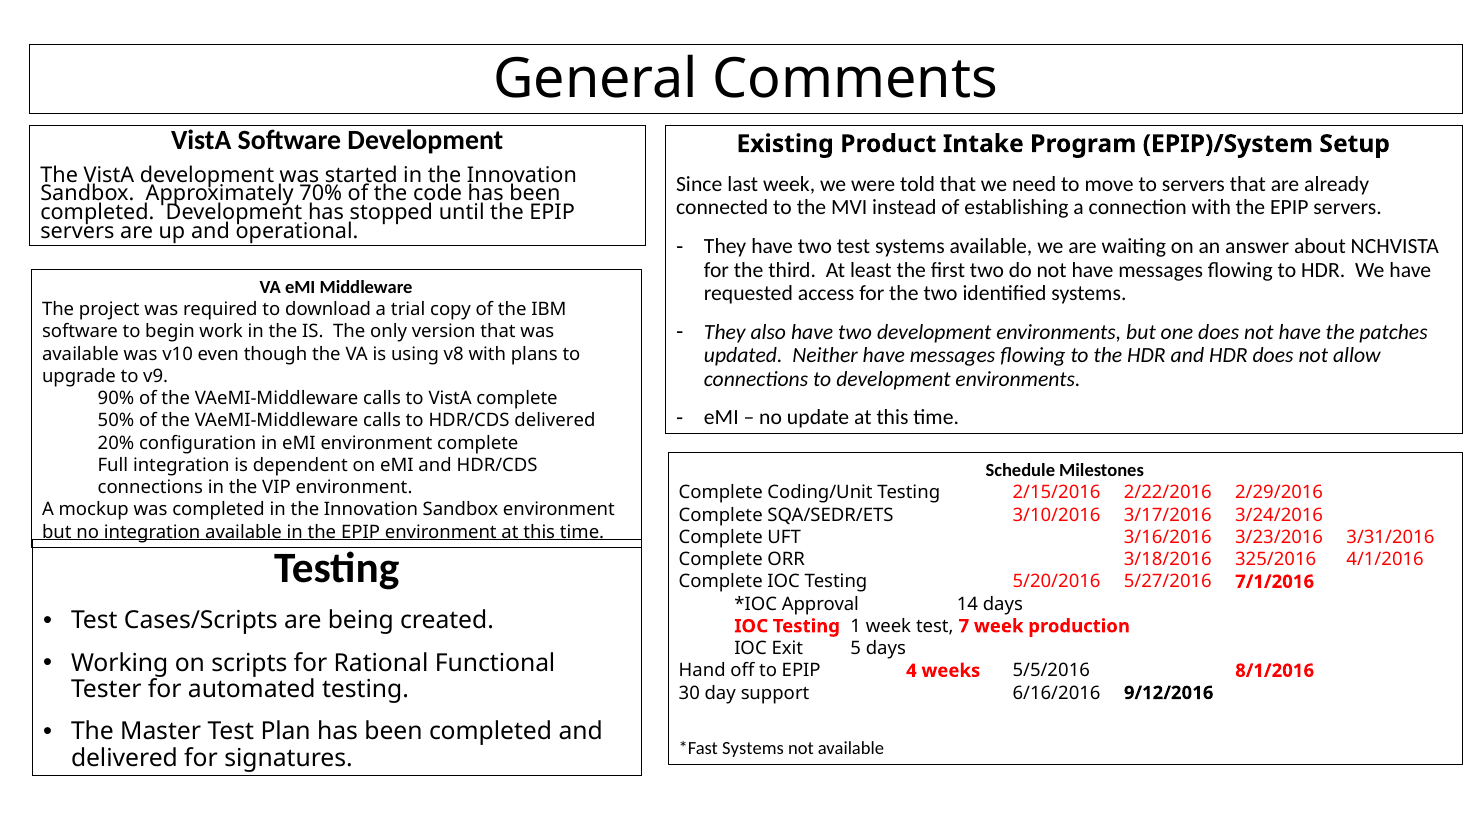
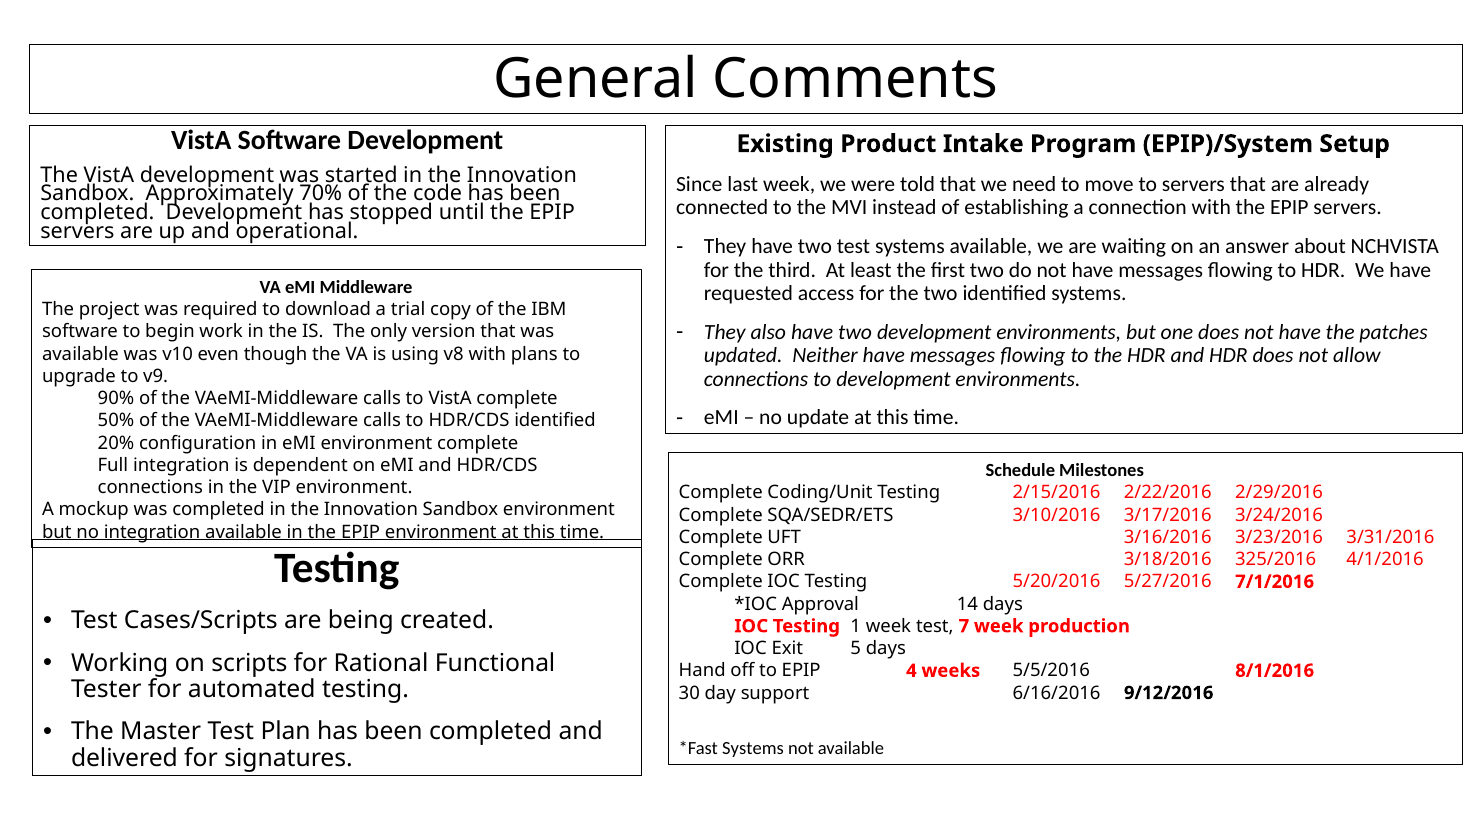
HDR/CDS delivered: delivered -> identified
